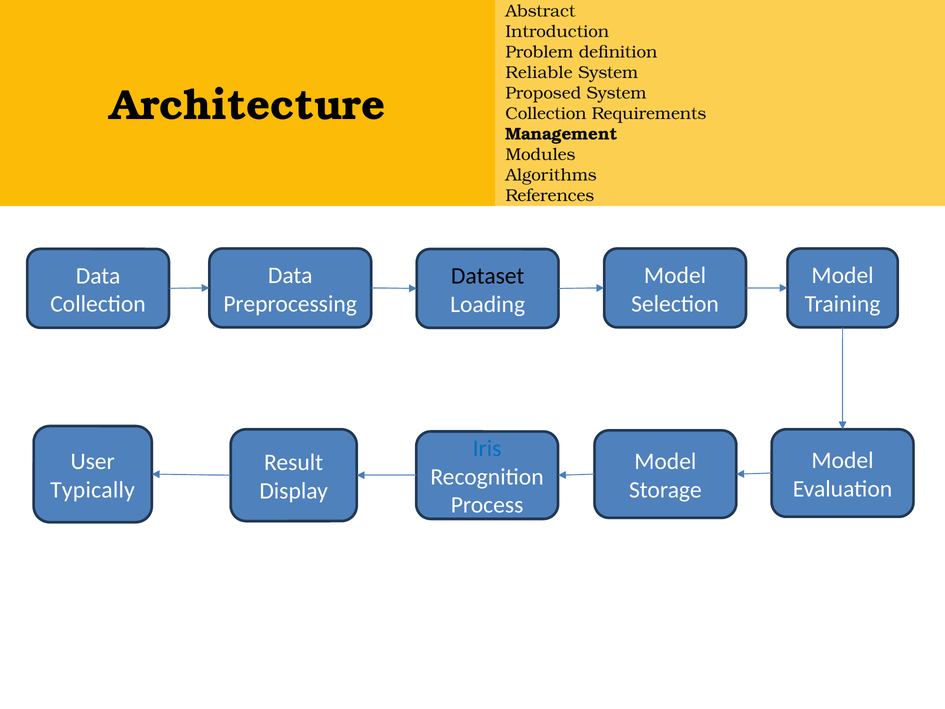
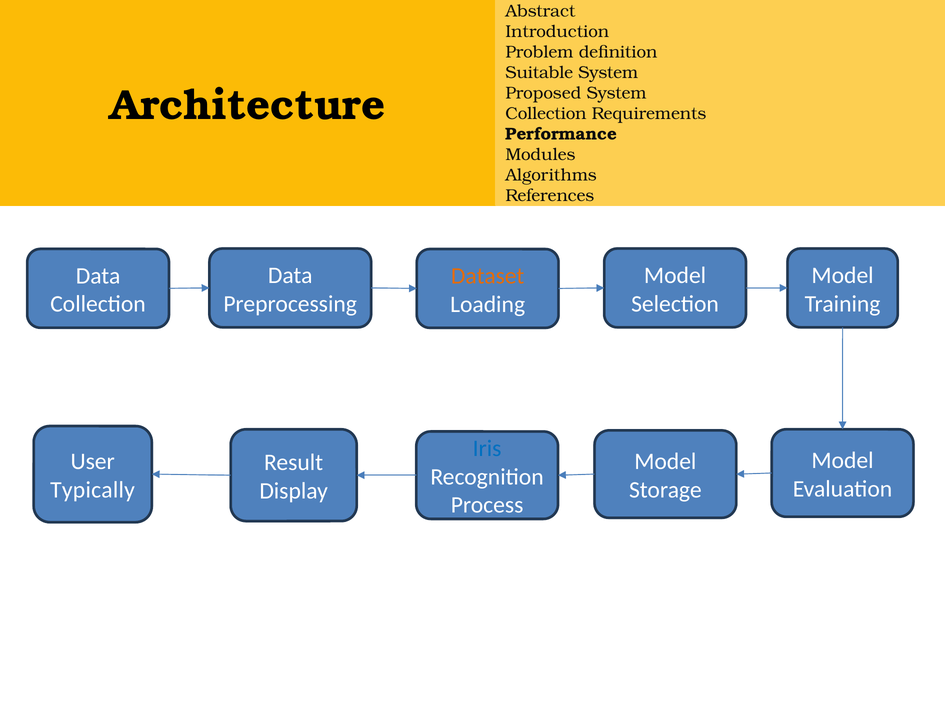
Reliable: Reliable -> Suitable
Management: Management -> Performance
Dataset colour: black -> orange
